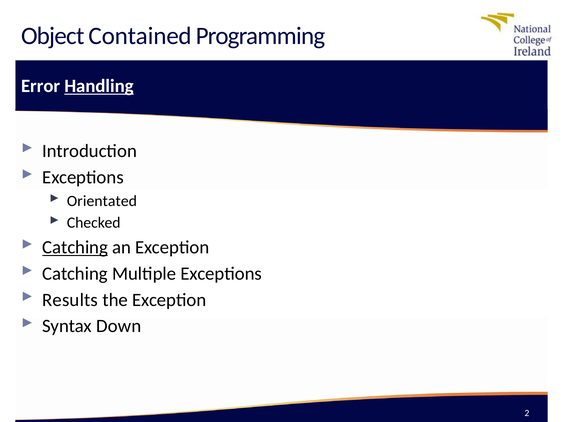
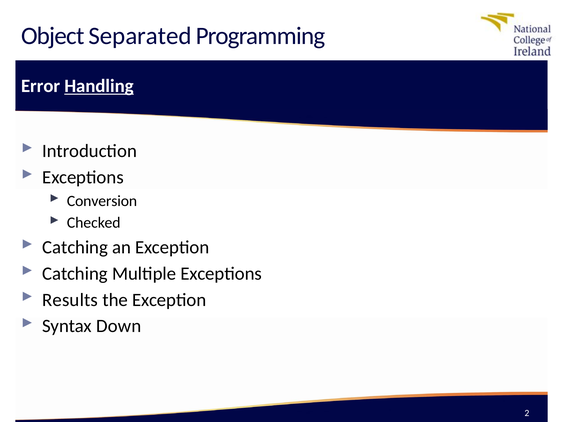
Contained: Contained -> Separated
Orientated: Orientated -> Conversion
Catching at (75, 247) underline: present -> none
